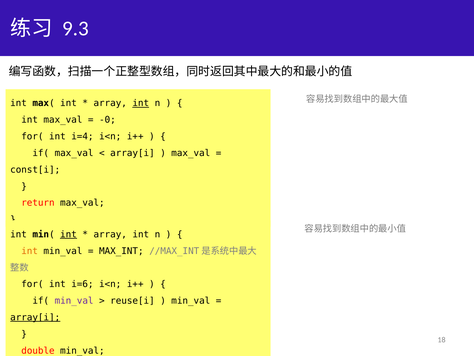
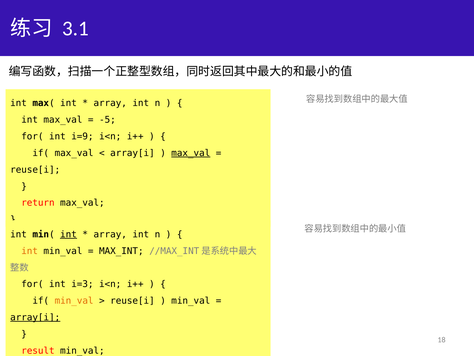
9.3: 9.3 -> 3.1
int at (141, 103) underline: present -> none
-0: -0 -> -5
i=4: i=4 -> i=9
max_val at (191, 153) underline: none -> present
const[i at (35, 169): const[i -> reuse[i
i=6: i=6 -> i=3
min_val at (74, 300) colour: purple -> orange
double: double -> result
